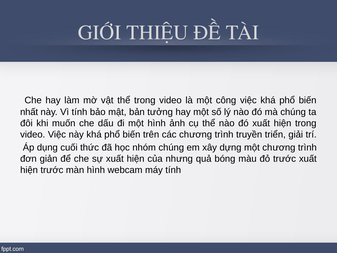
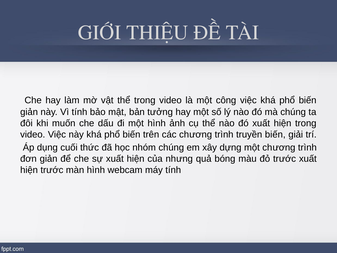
nhất at (29, 112): nhất -> giản
truyền triển: triển -> biến
